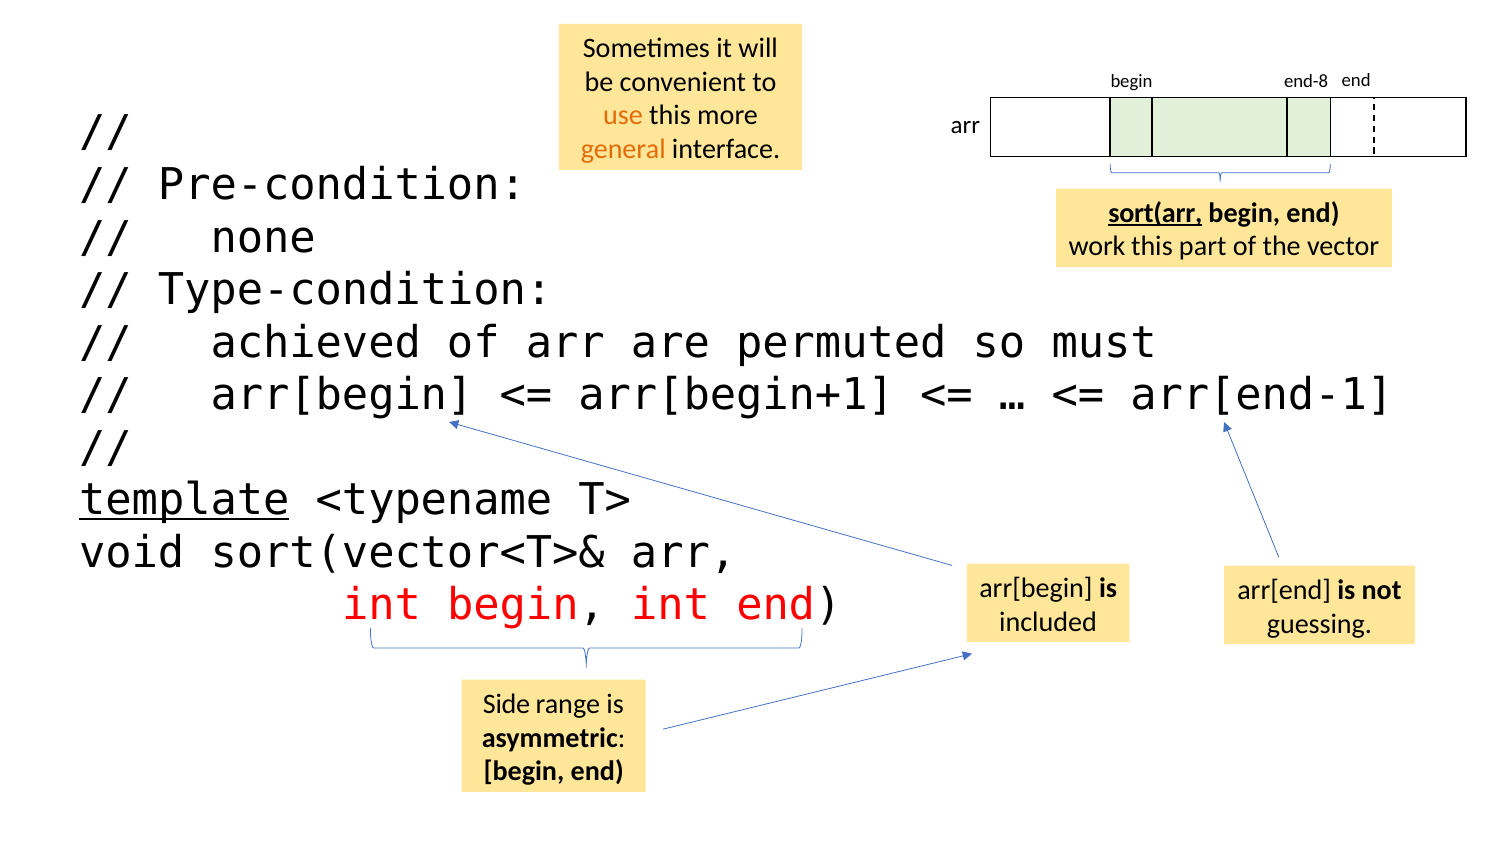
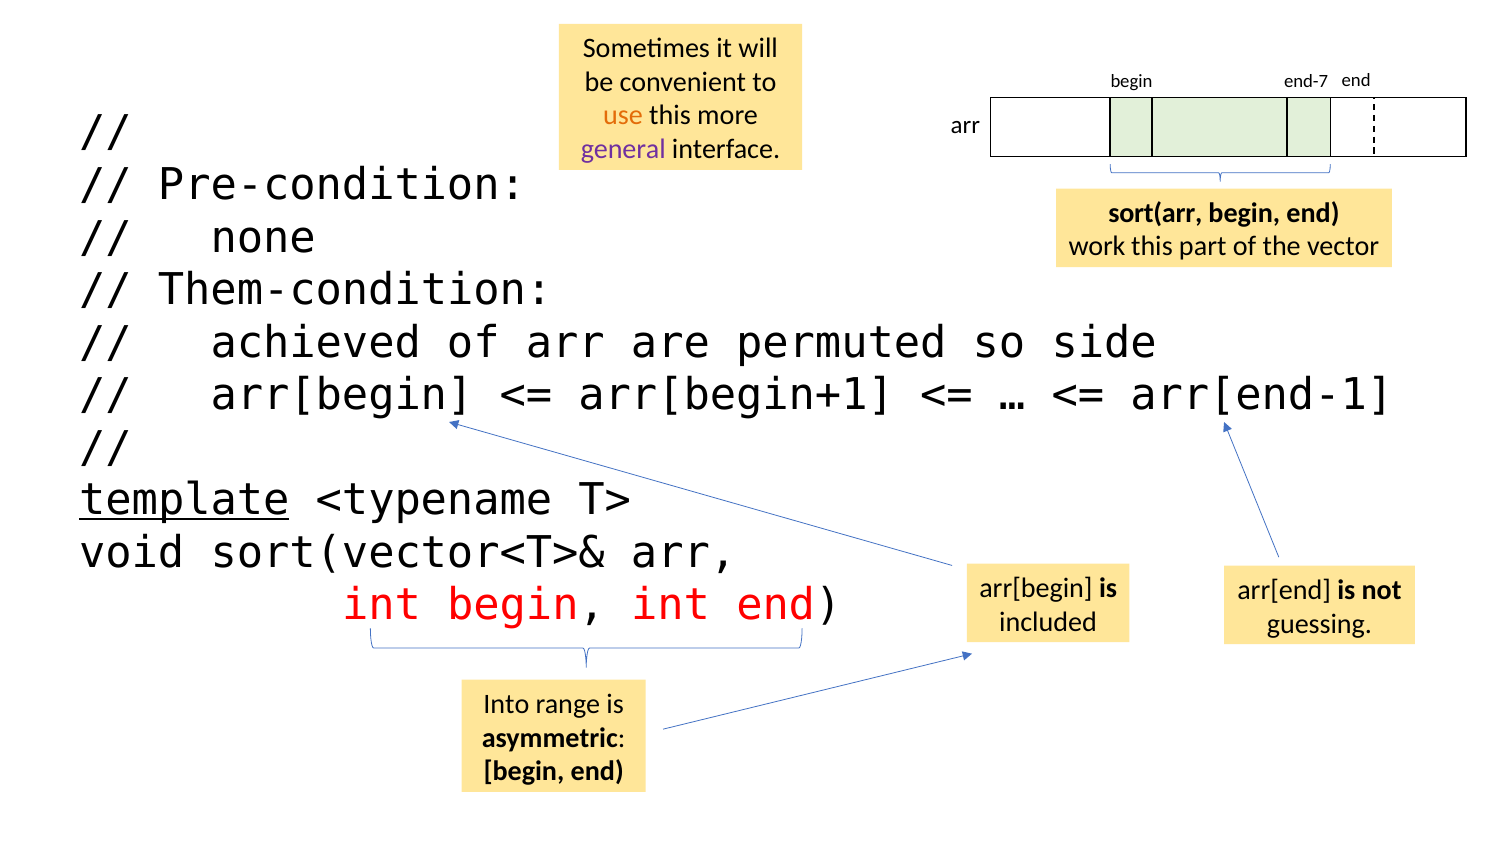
end-8: end-8 -> end-7
general colour: orange -> purple
sort(arr underline: present -> none
Type-condition: Type-condition -> Them-condition
must: must -> side
Side: Side -> Into
